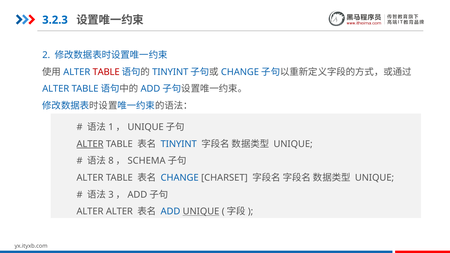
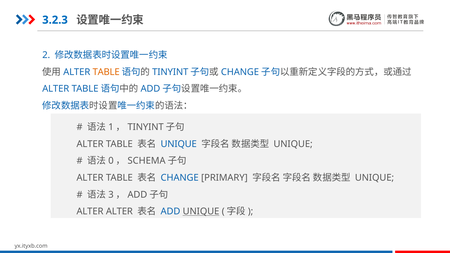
TABLE at (106, 72) colour: red -> orange
UNIQUE at (146, 127): UNIQUE -> TINYINT
ALTER at (90, 144) underline: present -> none
TINYINT at (179, 144): TINYINT -> UNIQUE
8: 8 -> 0
CHARSET: CHARSET -> PRIMARY
